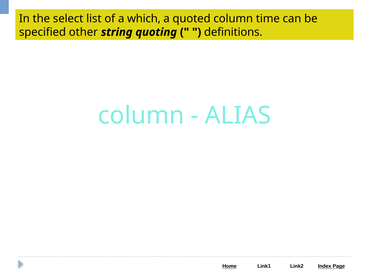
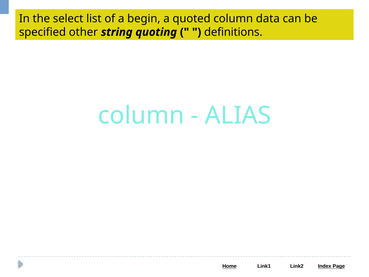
which: which -> begin
time: time -> data
